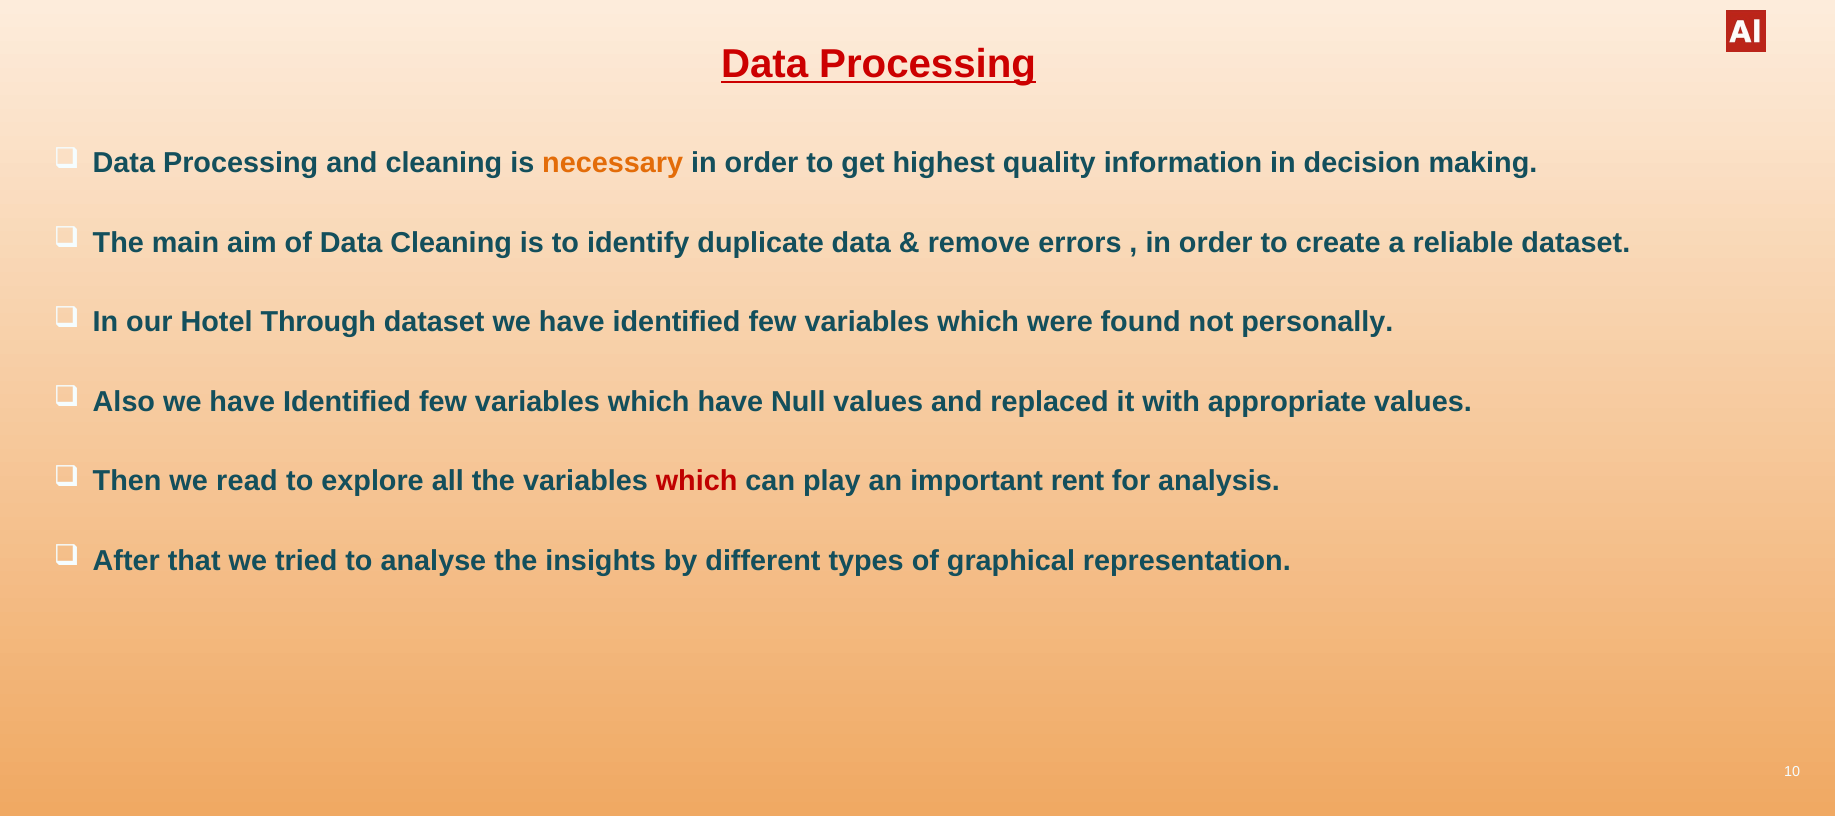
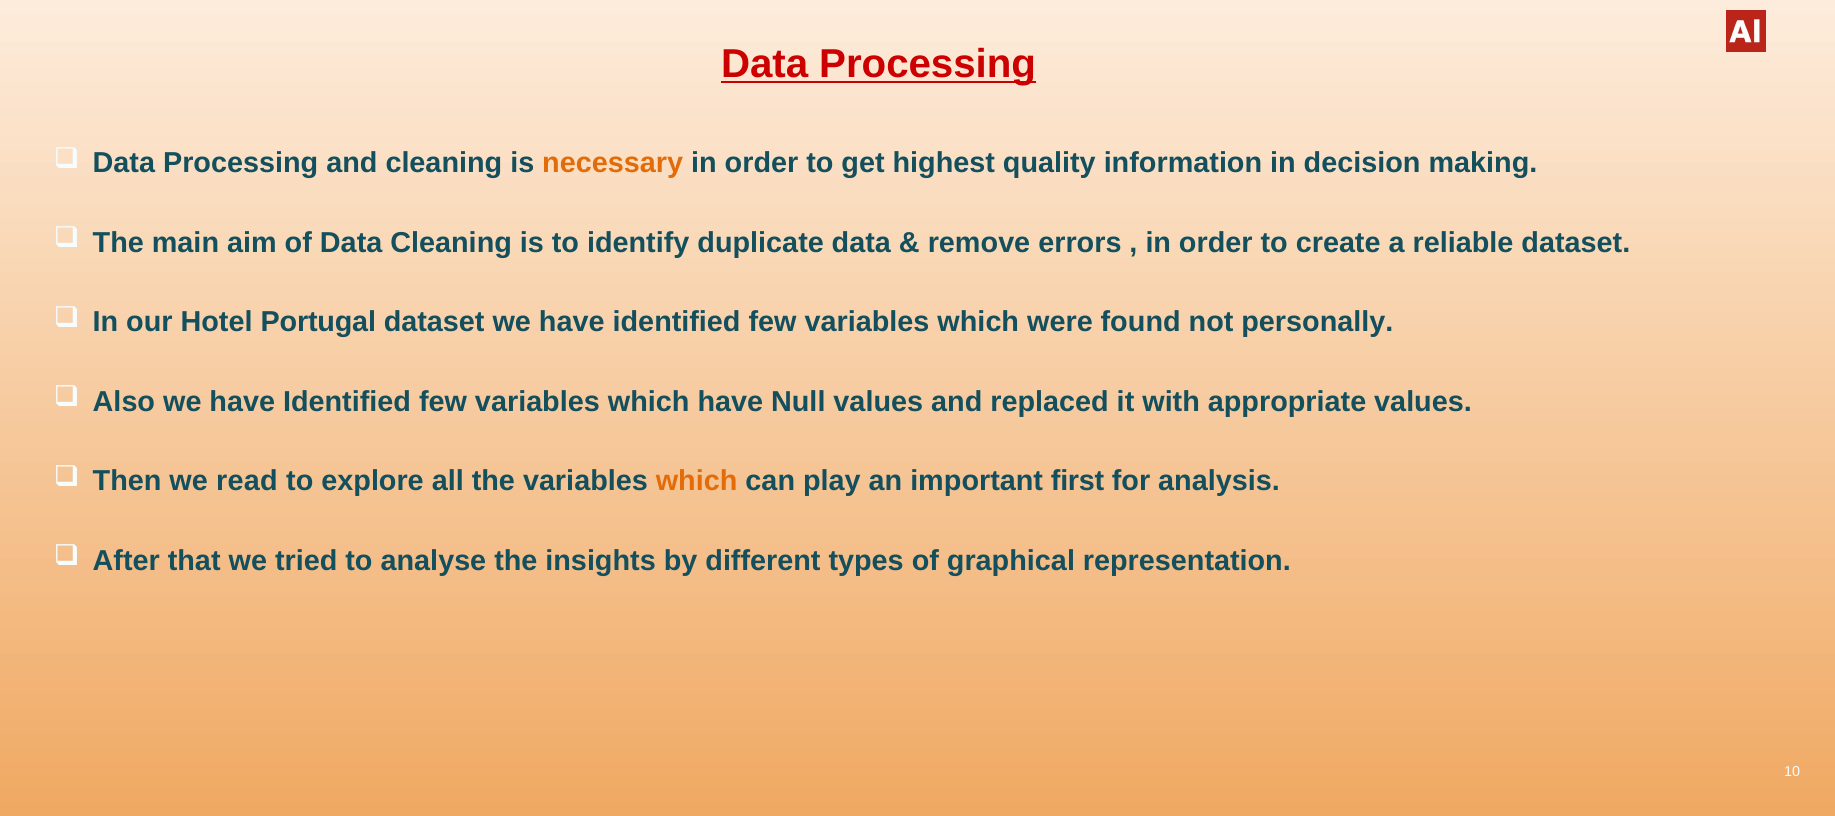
Through: Through -> Portugal
which at (697, 481) colour: red -> orange
rent: rent -> first
